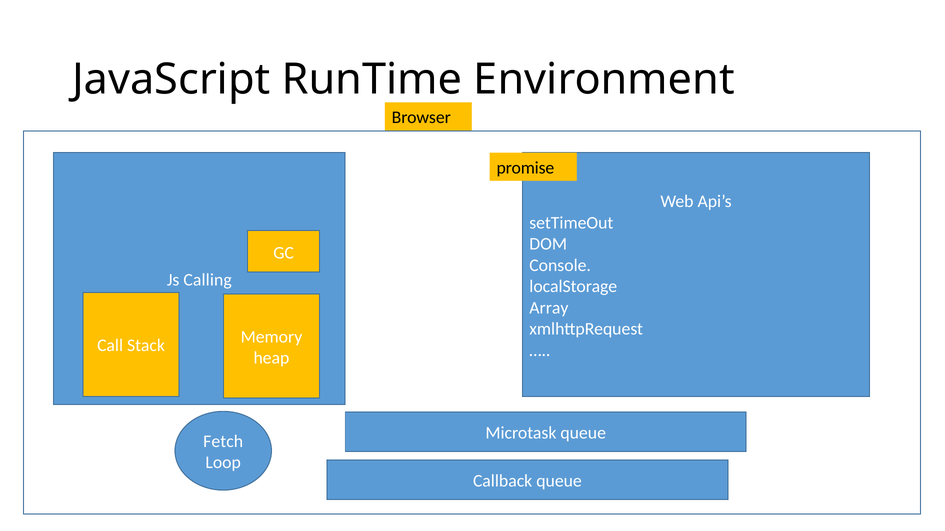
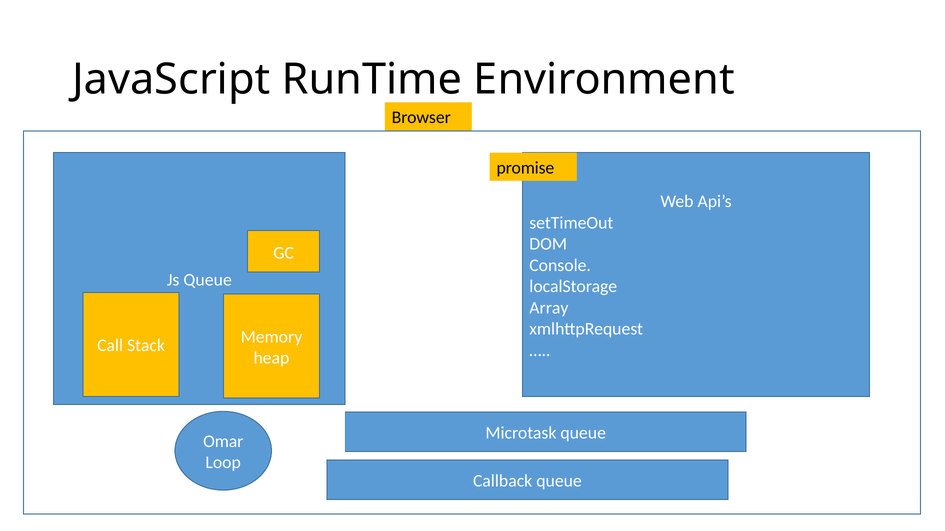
Js Calling: Calling -> Queue
Fetch: Fetch -> Omar
